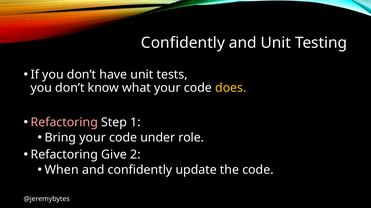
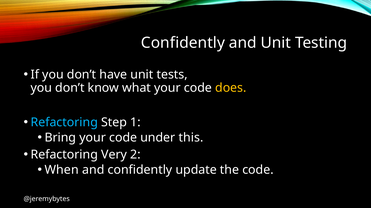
Refactoring at (64, 123) colour: pink -> light blue
role: role -> this
Give: Give -> Very
